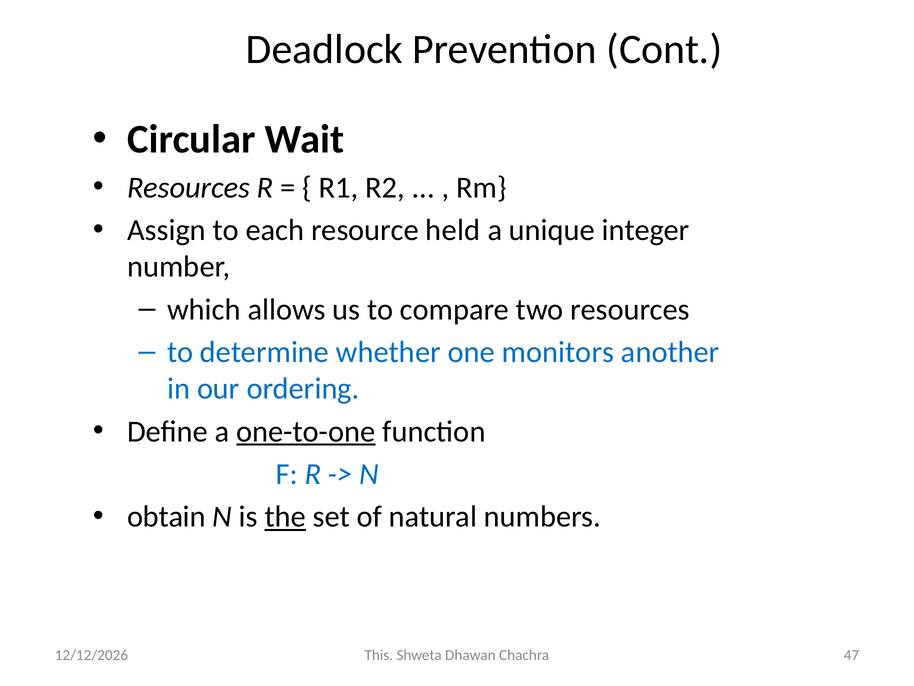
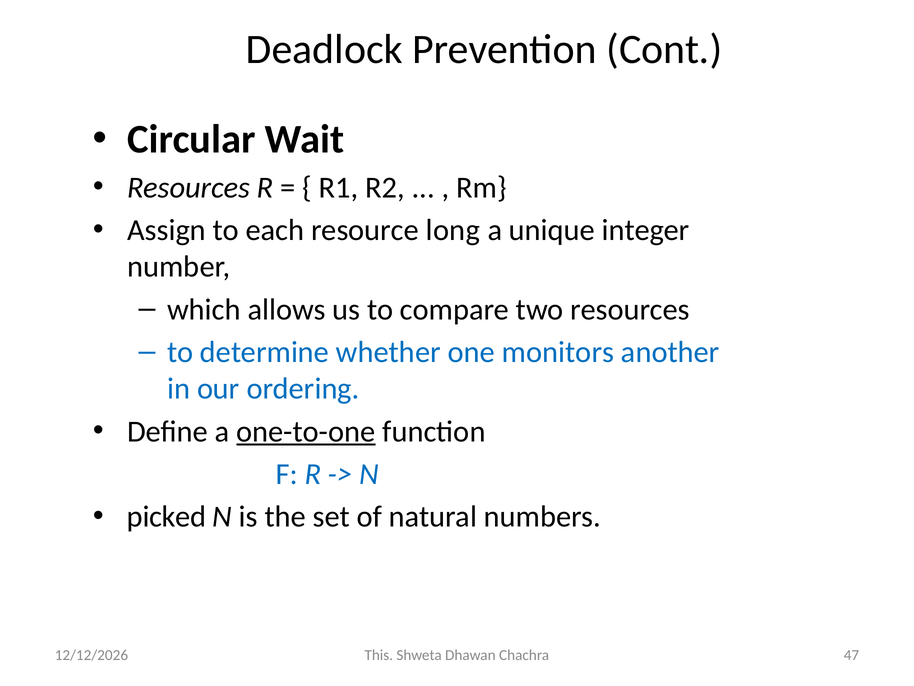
held: held -> long
obtain: obtain -> picked
the underline: present -> none
